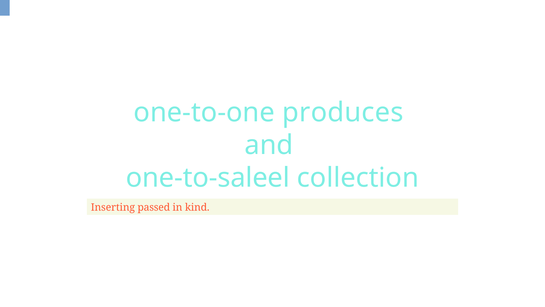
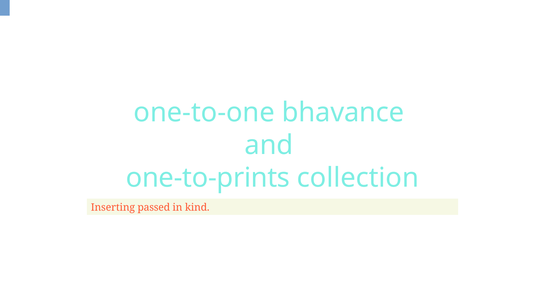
produces: produces -> bhavance
one-to-saleel: one-to-saleel -> one-to-prints
